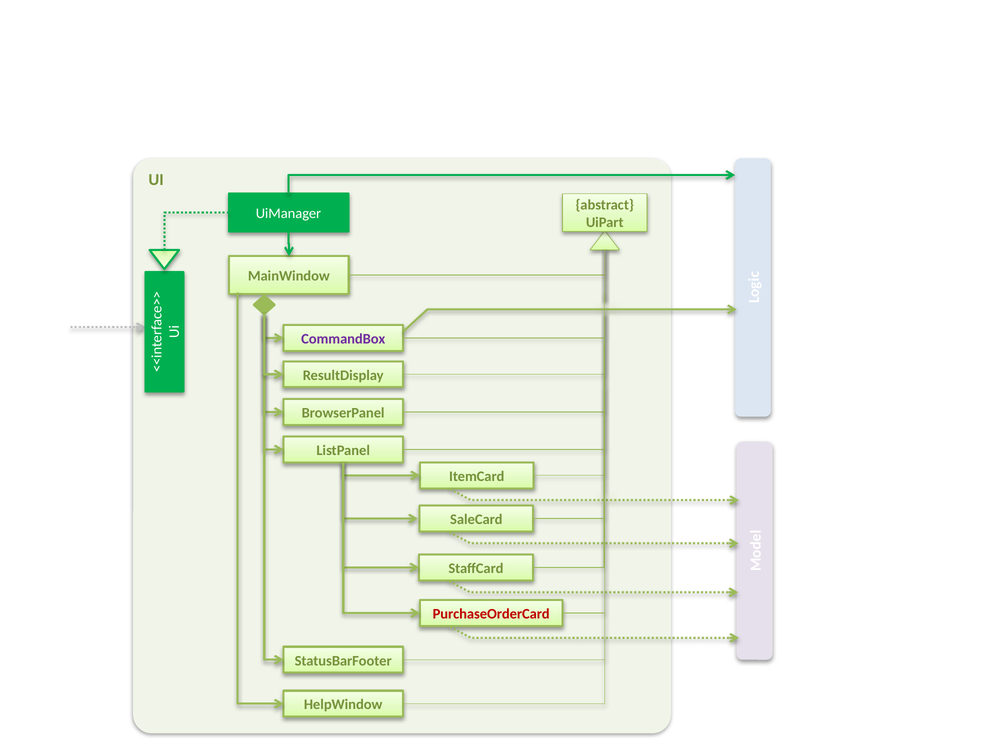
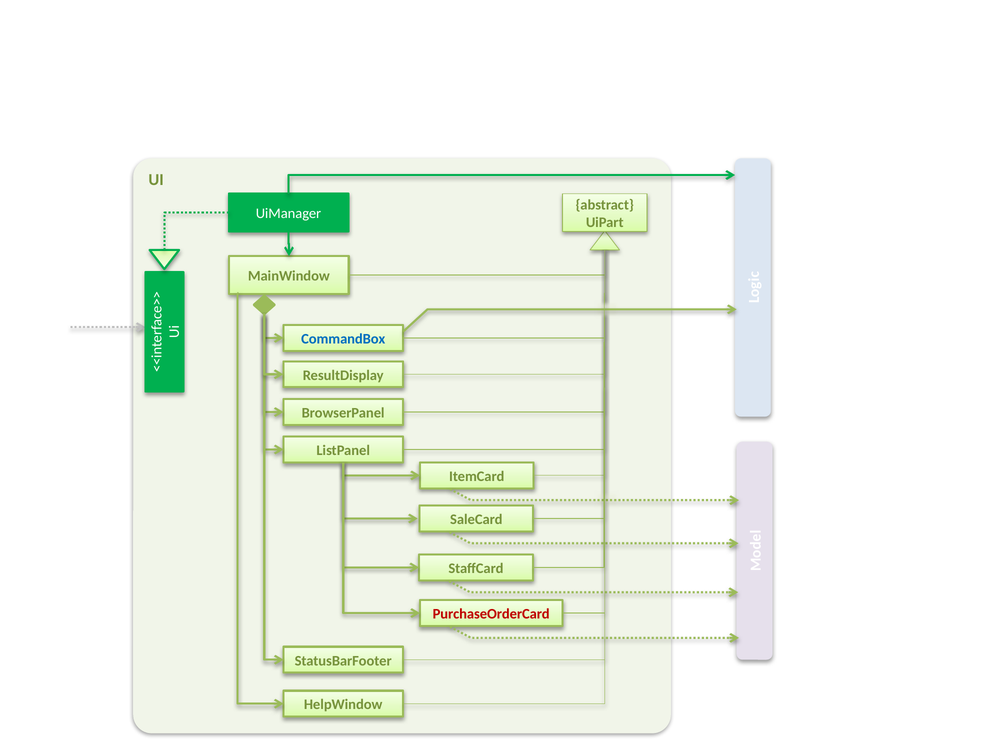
CommandBox colour: purple -> blue
